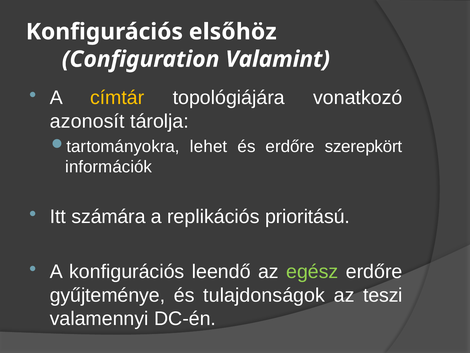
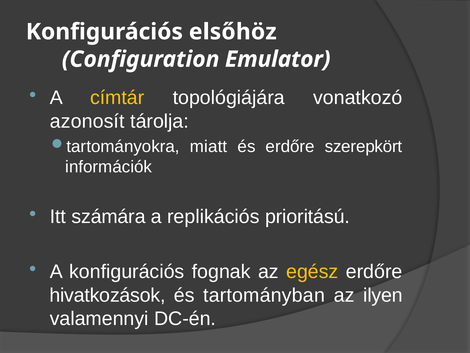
Valamint: Valamint -> Emulator
lehet: lehet -> miatt
leendő: leendő -> fognak
egész colour: light green -> yellow
gyűjteménye: gyűjteménye -> hivatkozások
tulajdonságok: tulajdonságok -> tartományban
teszi: teszi -> ilyen
